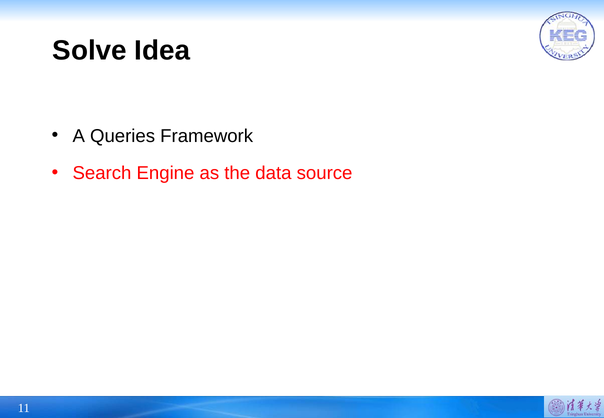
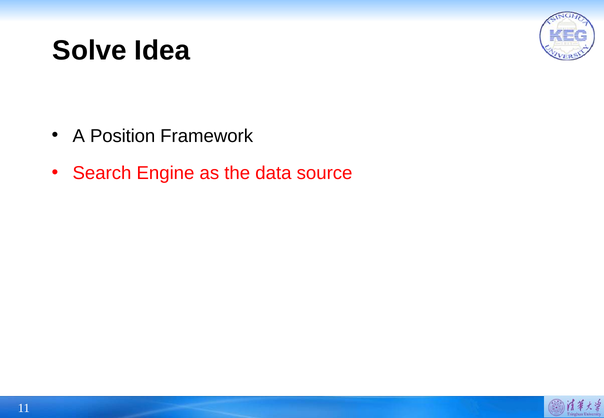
Queries: Queries -> Position
